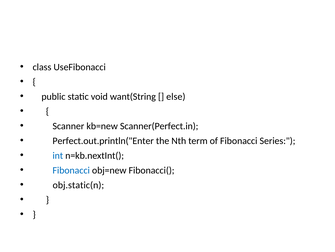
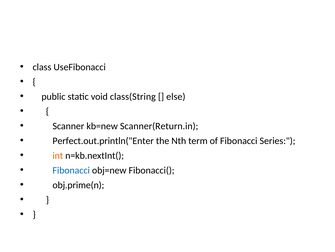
want(String: want(String -> class(String
Scanner(Perfect.in: Scanner(Perfect.in -> Scanner(Return.in
int colour: blue -> orange
obj.static(n: obj.static(n -> obj.prime(n
